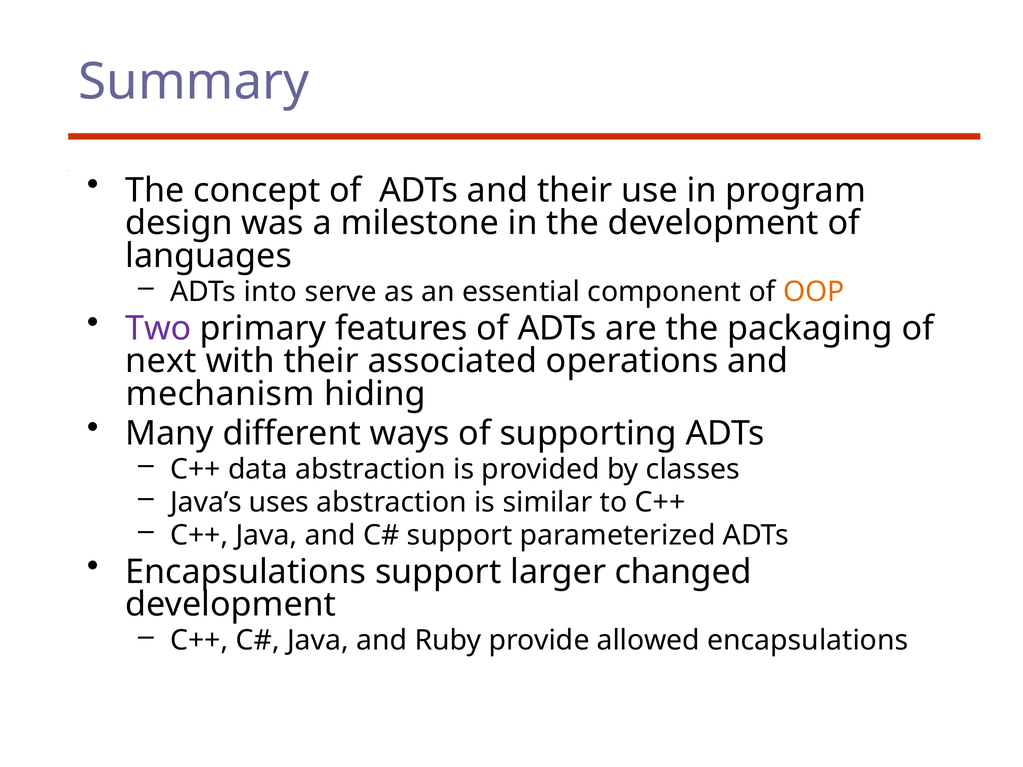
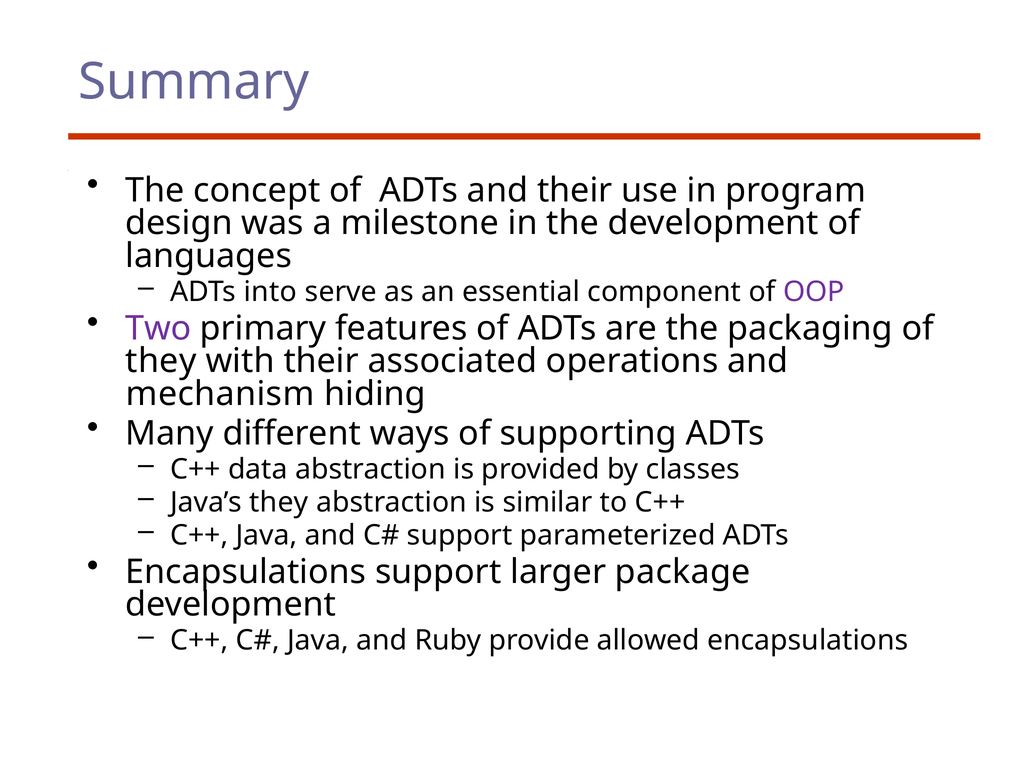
OOP colour: orange -> purple
next at (161, 361): next -> they
Java’s uses: uses -> they
changed: changed -> package
